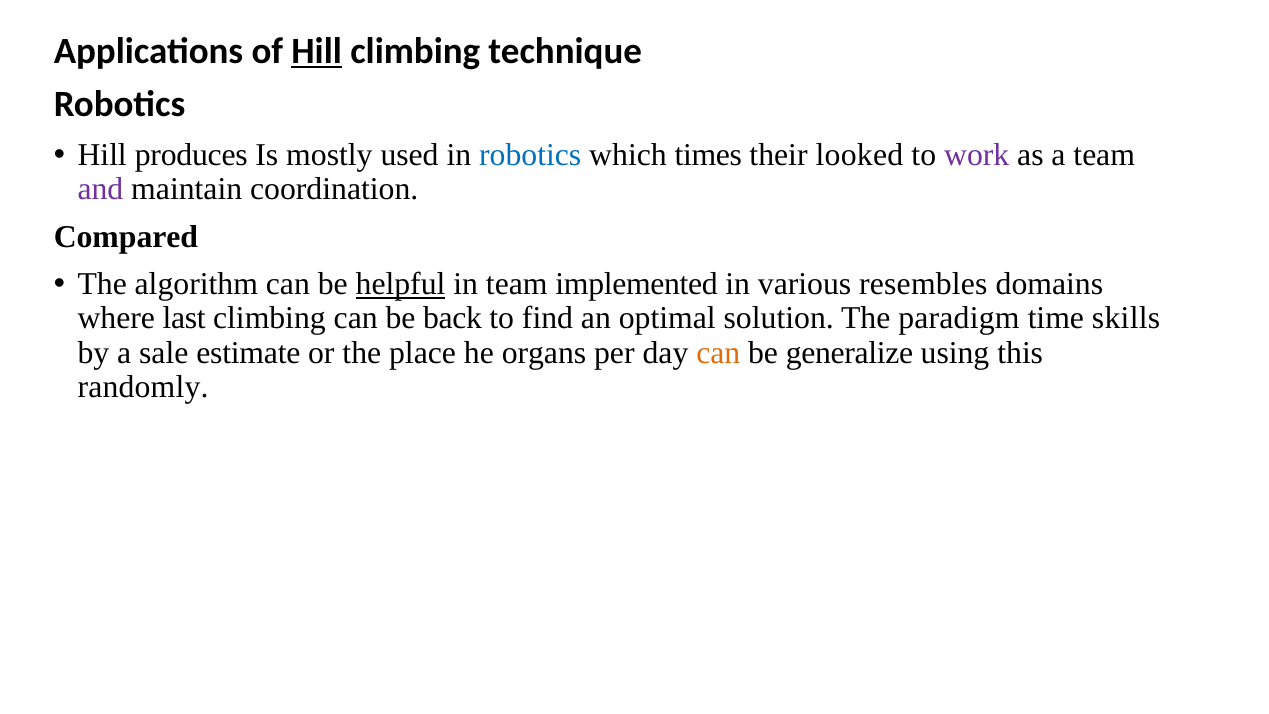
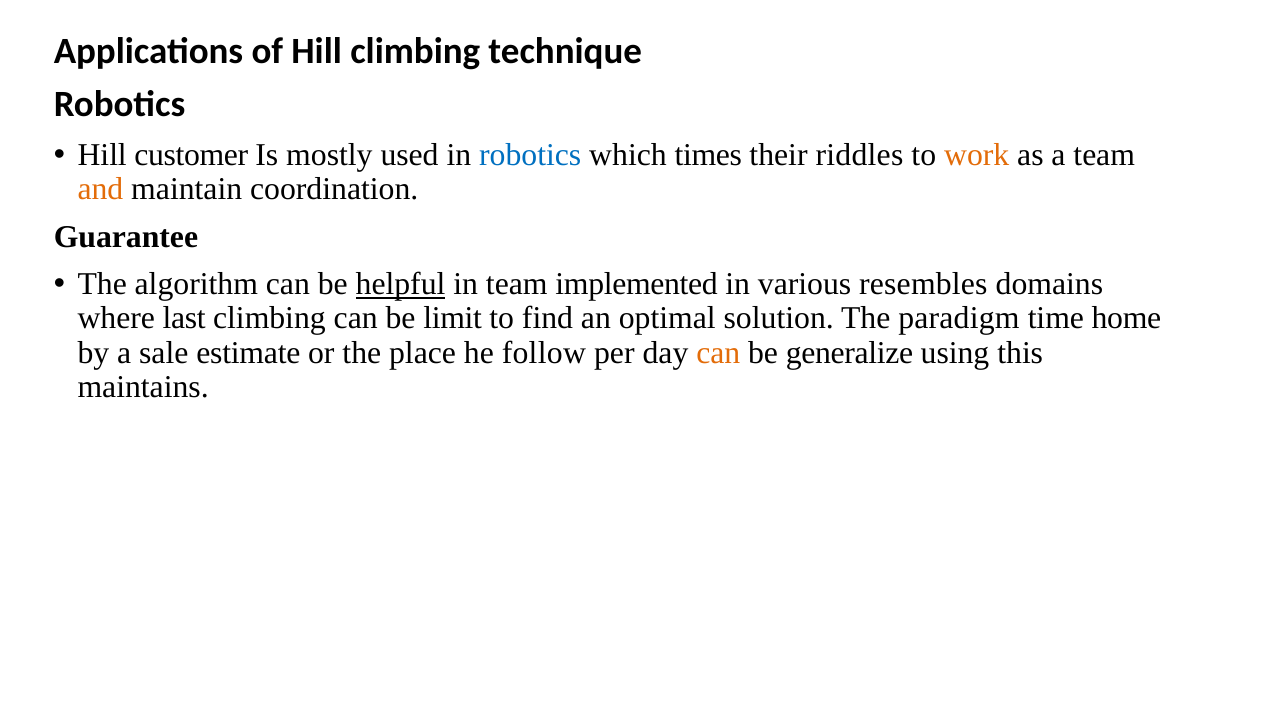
Hill at (317, 51) underline: present -> none
produces: produces -> customer
looked: looked -> riddles
work colour: purple -> orange
and colour: purple -> orange
Compared: Compared -> Guarantee
back: back -> limit
skills: skills -> home
organs: organs -> follow
randomly: randomly -> maintains
